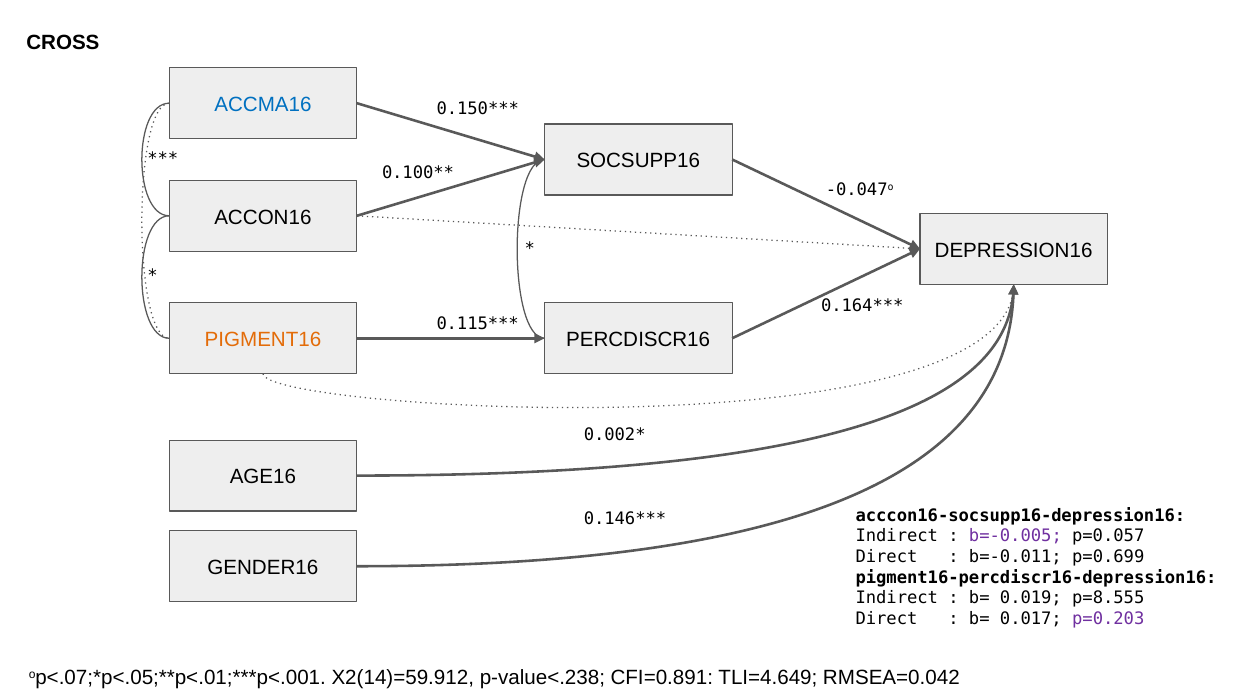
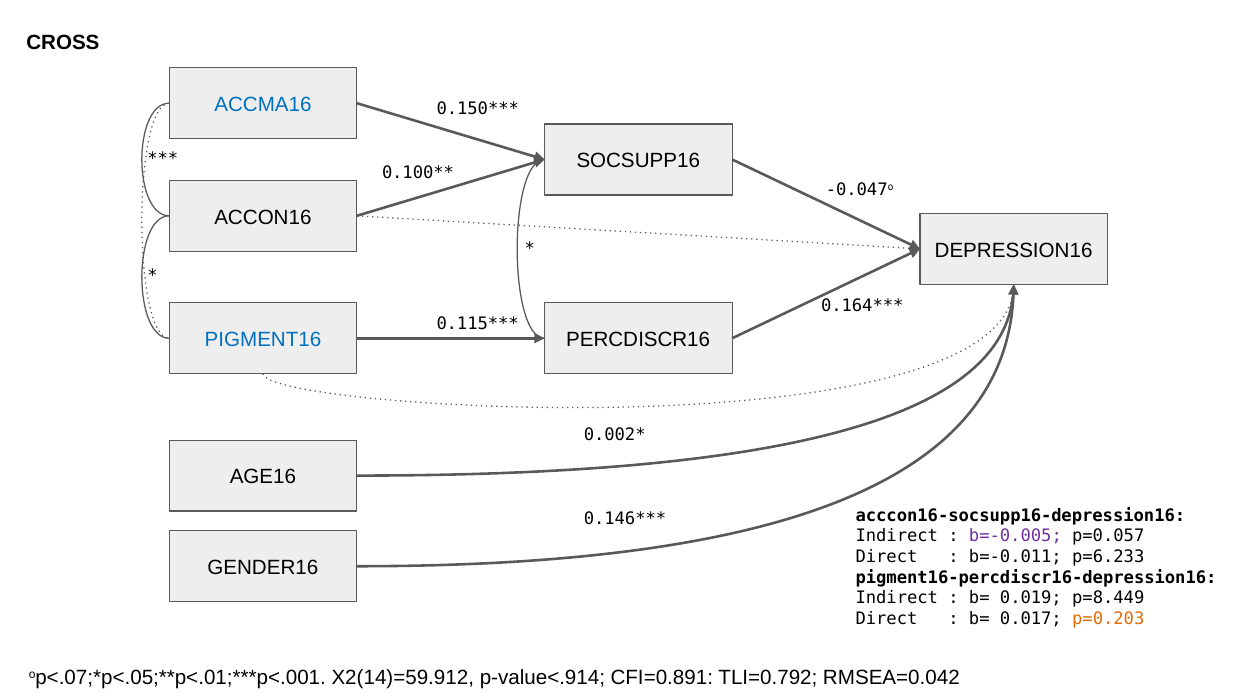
PIGMENT16 colour: orange -> blue
p=0.699: p=0.699 -> p=6.233
p=8.555: p=8.555 -> p=8.449
p=0.203 colour: purple -> orange
p-value<.238: p-value<.238 -> p-value<.914
TLI=4.649: TLI=4.649 -> TLI=0.792
